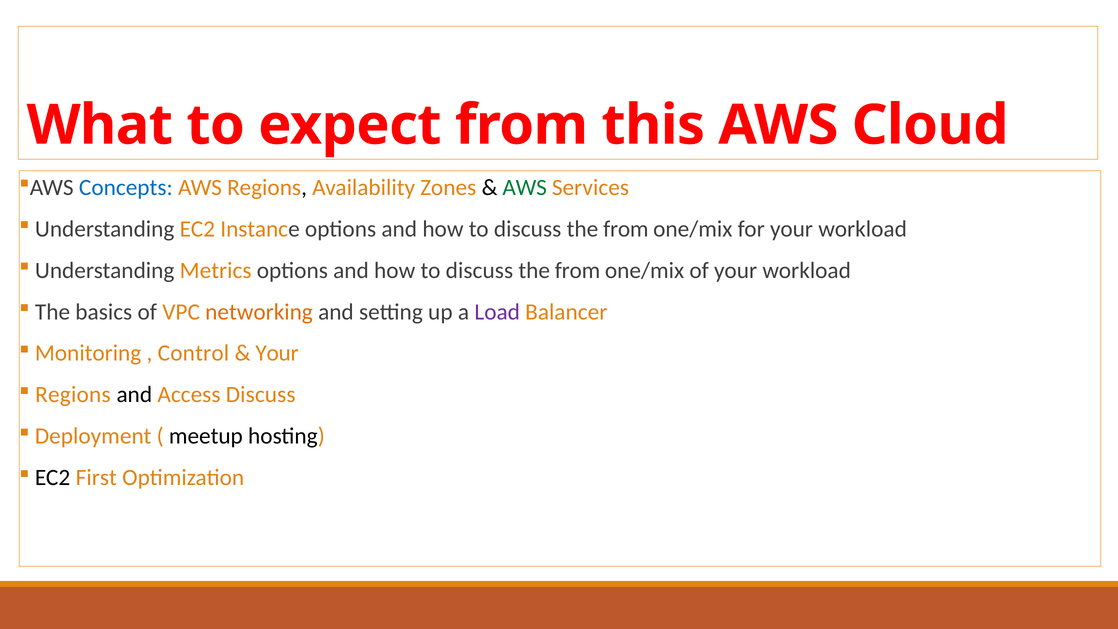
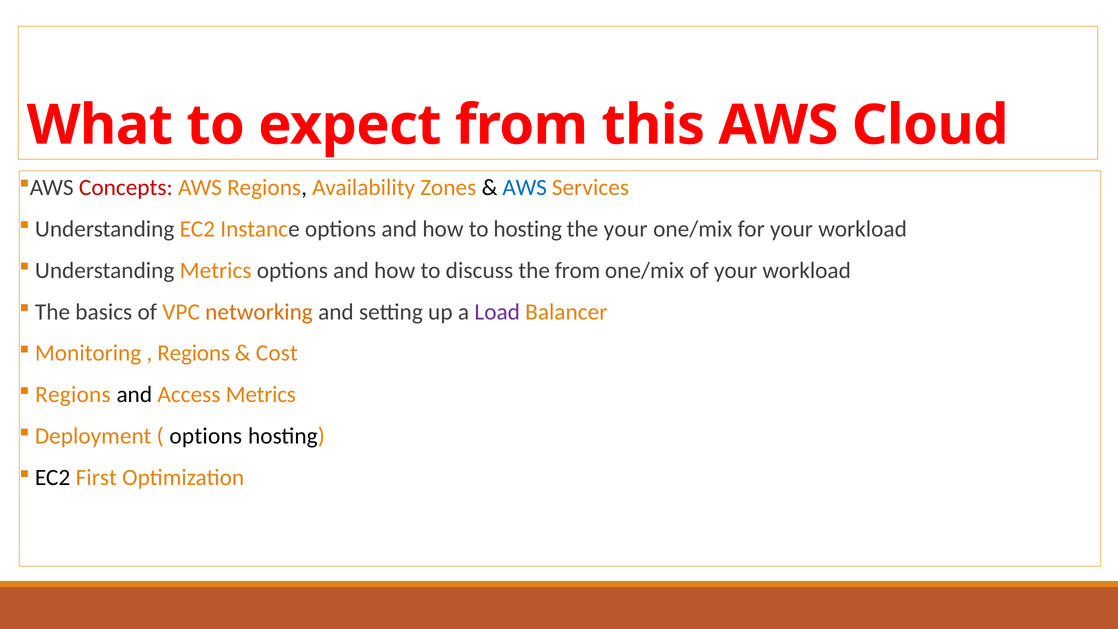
Concepts colour: blue -> red
AWS at (525, 187) colour: green -> blue
discuss at (528, 229): discuss -> hosting
from at (626, 229): from -> your
Control at (193, 353): Control -> Regions
Your at (277, 353): Your -> Cost
Access Discuss: Discuss -> Metrics
meetup at (206, 436): meetup -> options
